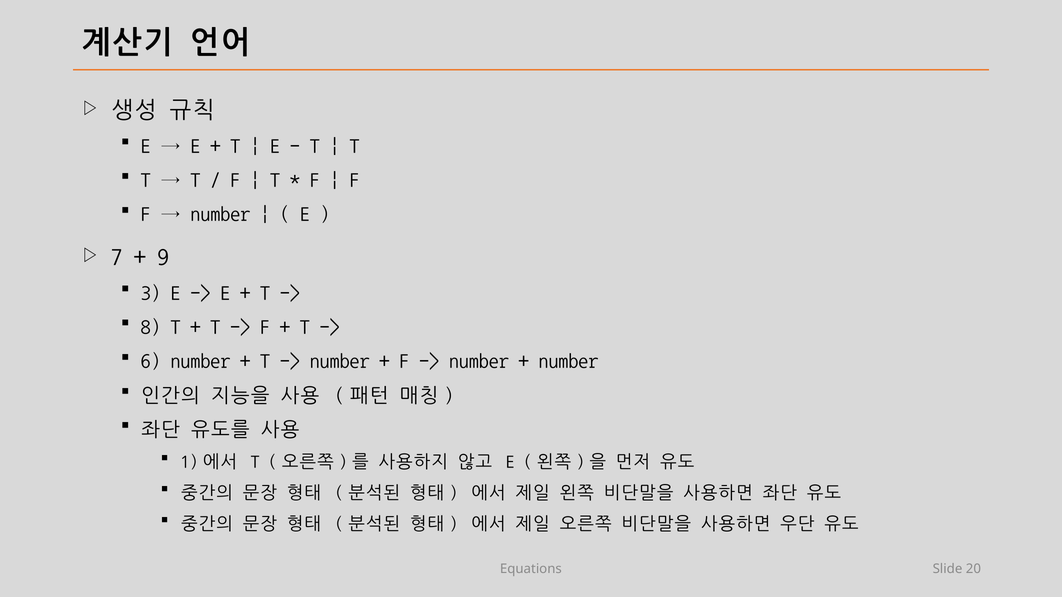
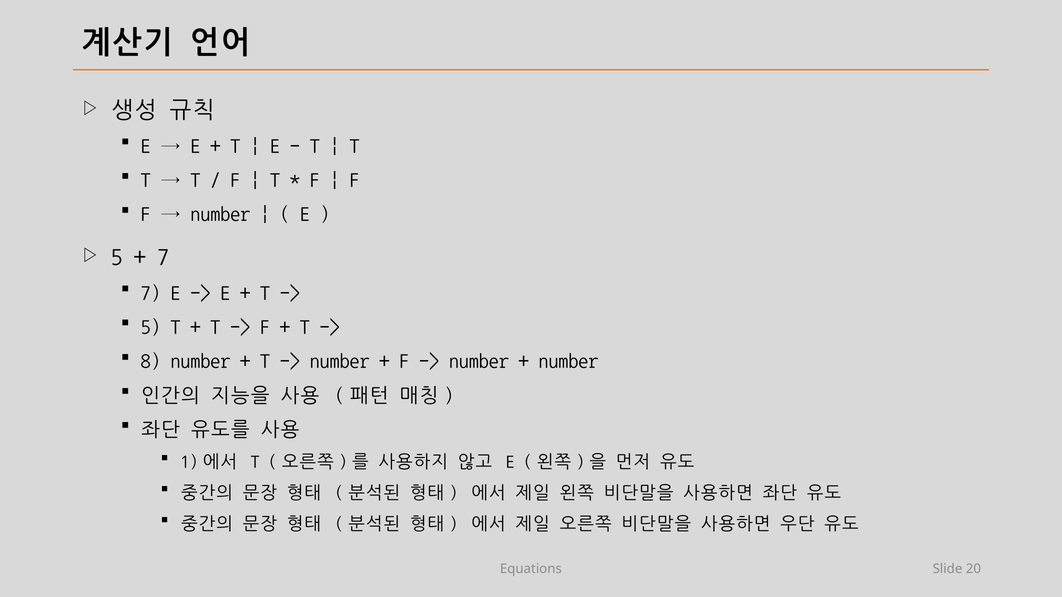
7 at (117, 257): 7 -> 5
9 at (163, 257): 9 -> 7
3 at (151, 293): 3 -> 7
8 at (151, 327): 8 -> 5
6: 6 -> 8
